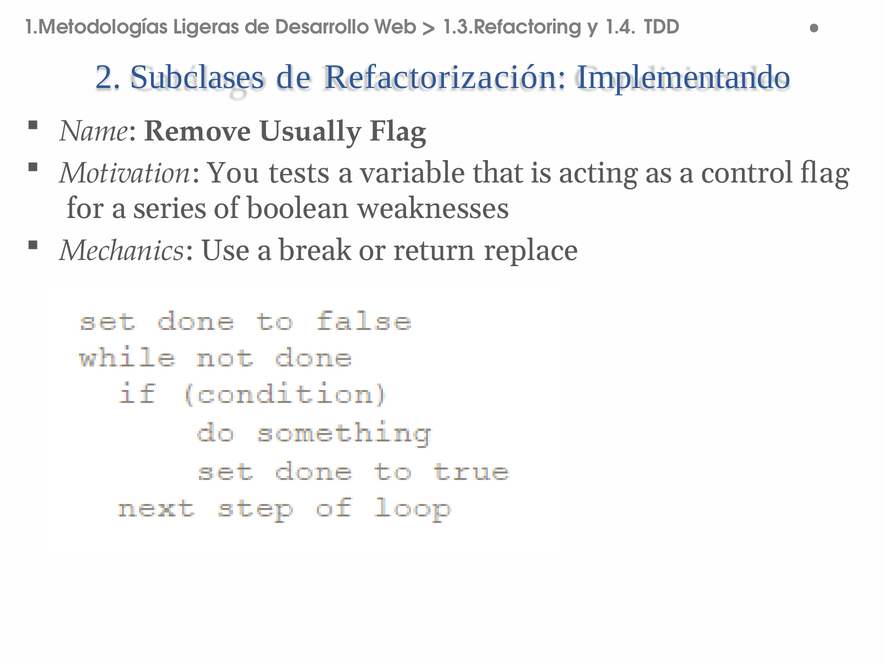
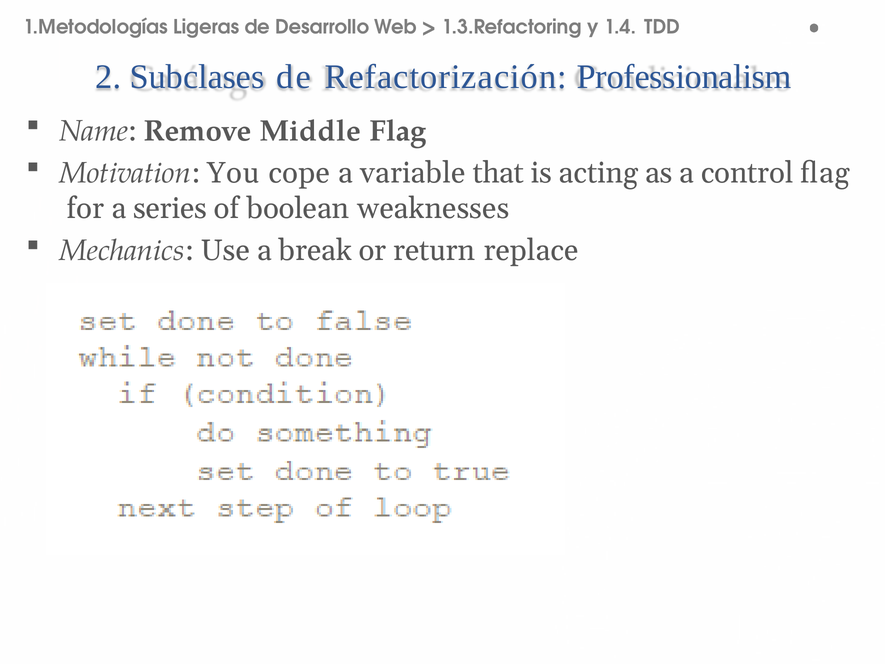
Implementando: Implementando -> Professionalism
Usually: Usually -> Middle
tests: tests -> cope
